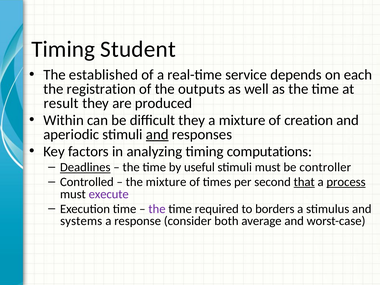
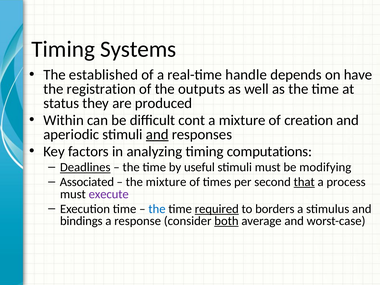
Student: Student -> Systems
service: service -> handle
each: each -> have
result: result -> status
difficult they: they -> cont
controller: controller -> modifying
Controlled: Controlled -> Associated
process underline: present -> none
the at (157, 209) colour: purple -> blue
required underline: none -> present
systems: systems -> bindings
both underline: none -> present
